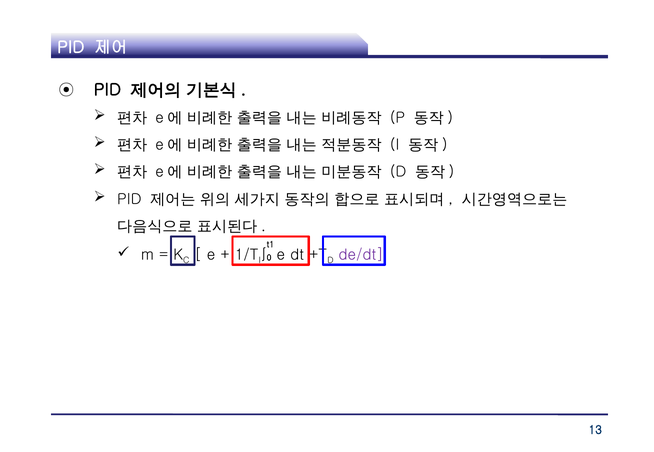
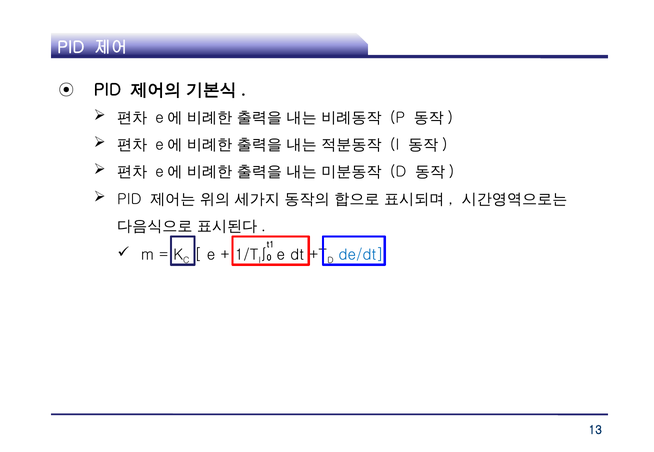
de/dt colour: purple -> blue
